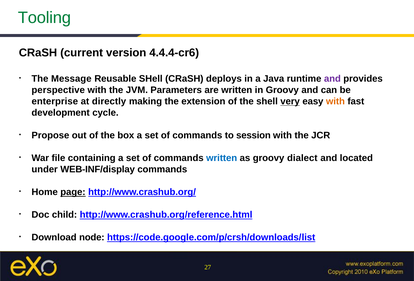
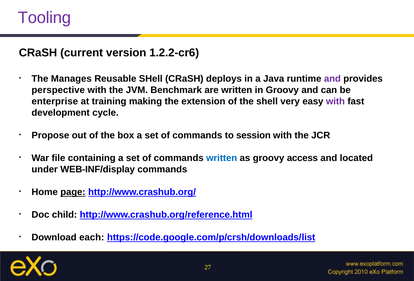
Tooling colour: green -> purple
4.4.4-cr6: 4.4.4-cr6 -> 1.2.2-cr6
Message: Message -> Manages
Parameters: Parameters -> Benchmark
directly: directly -> training
very underline: present -> none
with at (335, 101) colour: orange -> purple
dialect: dialect -> access
node: node -> each
